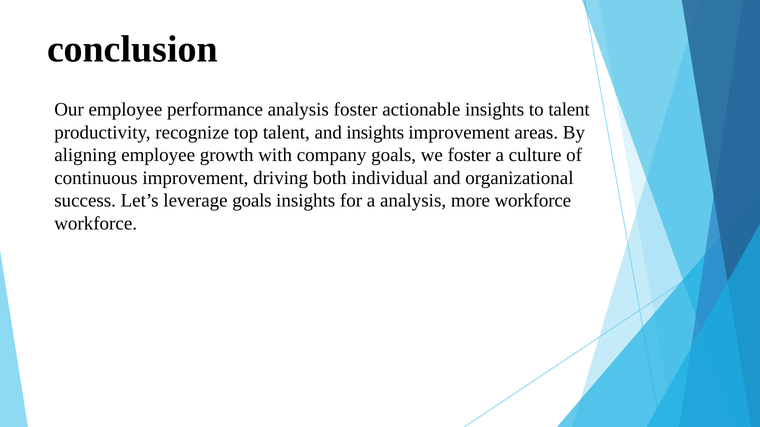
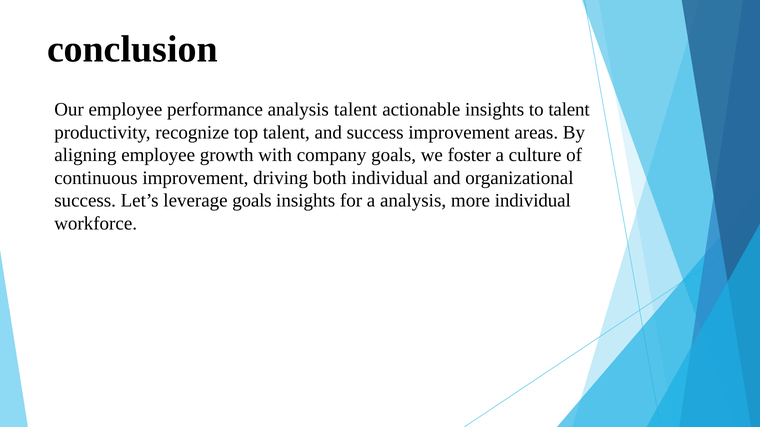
analysis foster: foster -> talent
and insights: insights -> success
more workforce: workforce -> individual
